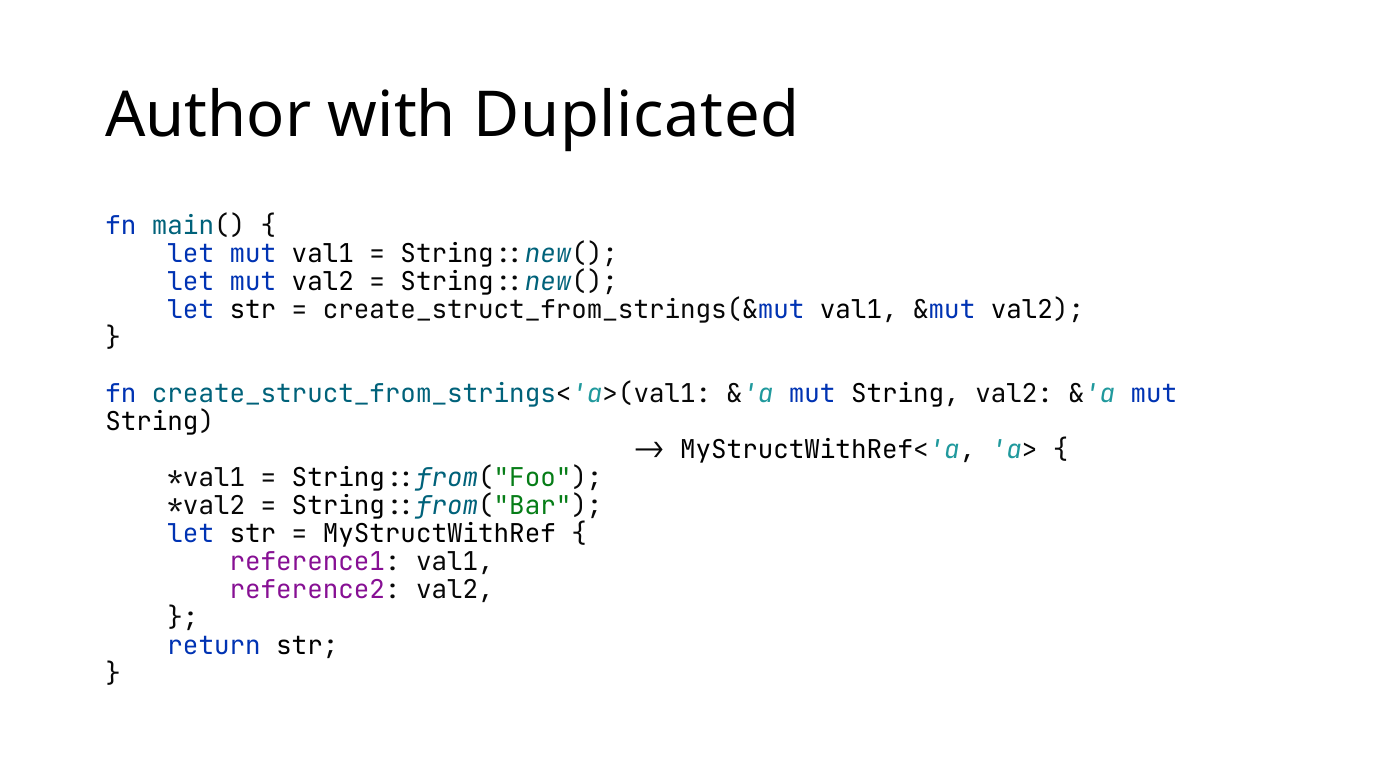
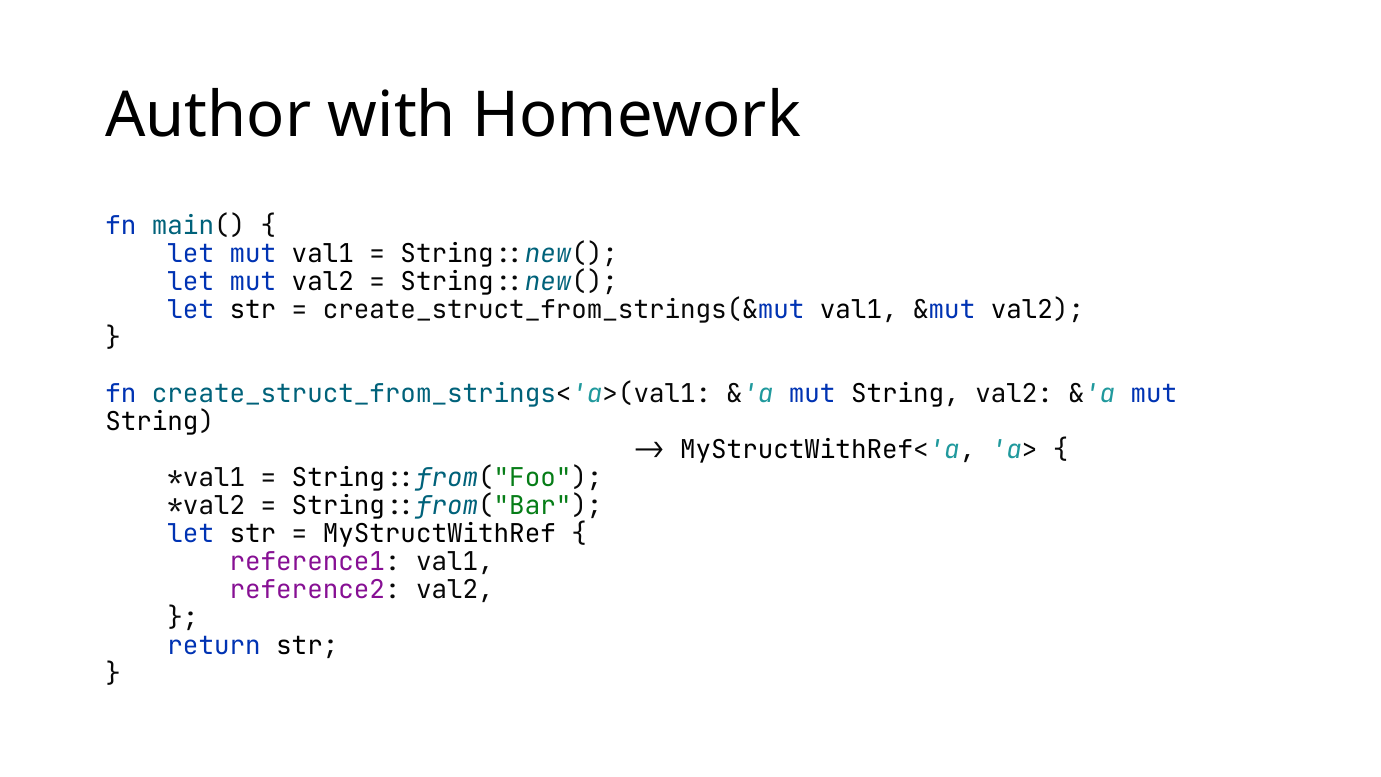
Duplicated: Duplicated -> Homework
